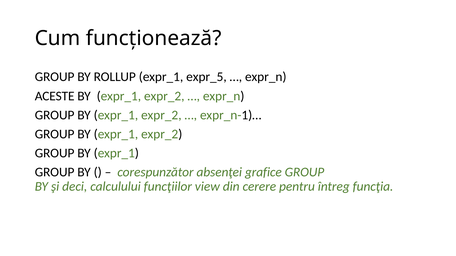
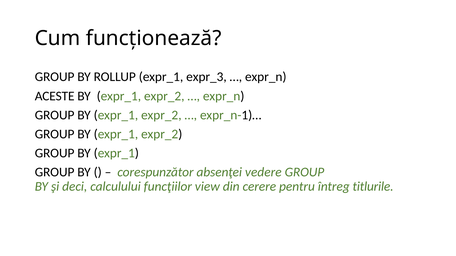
expr_5: expr_5 -> expr_3
grafice: grafice -> vedere
funcţia: funcţia -> titlurile
